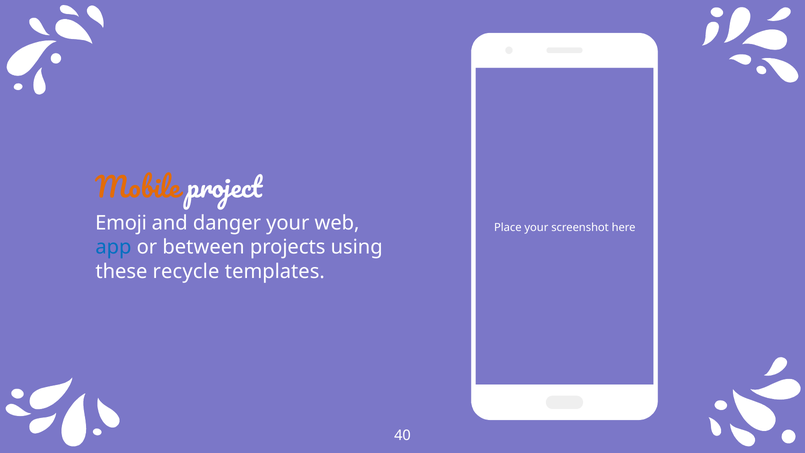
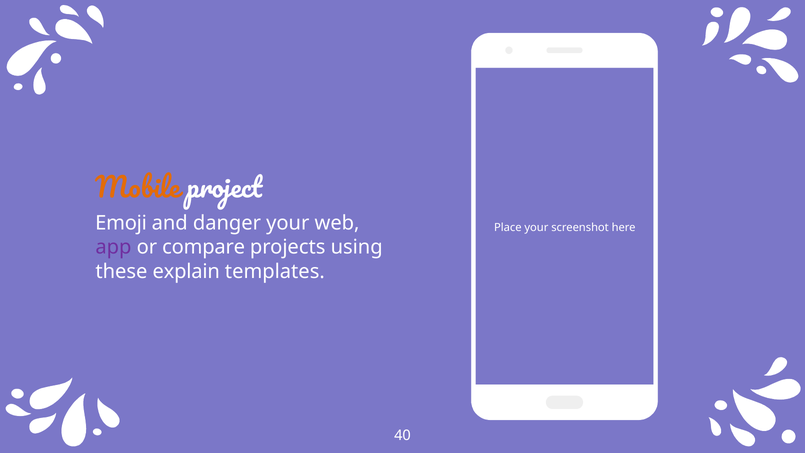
app colour: blue -> purple
between: between -> compare
recycle: recycle -> explain
